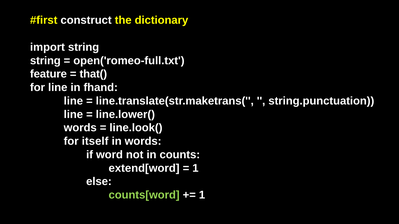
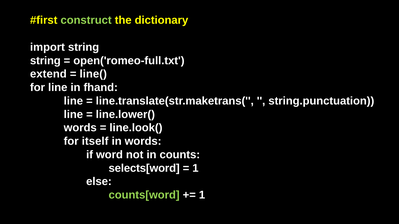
construct colour: white -> light green
feature: feature -> extend
that(: that( -> line(
extend[word: extend[word -> selects[word
